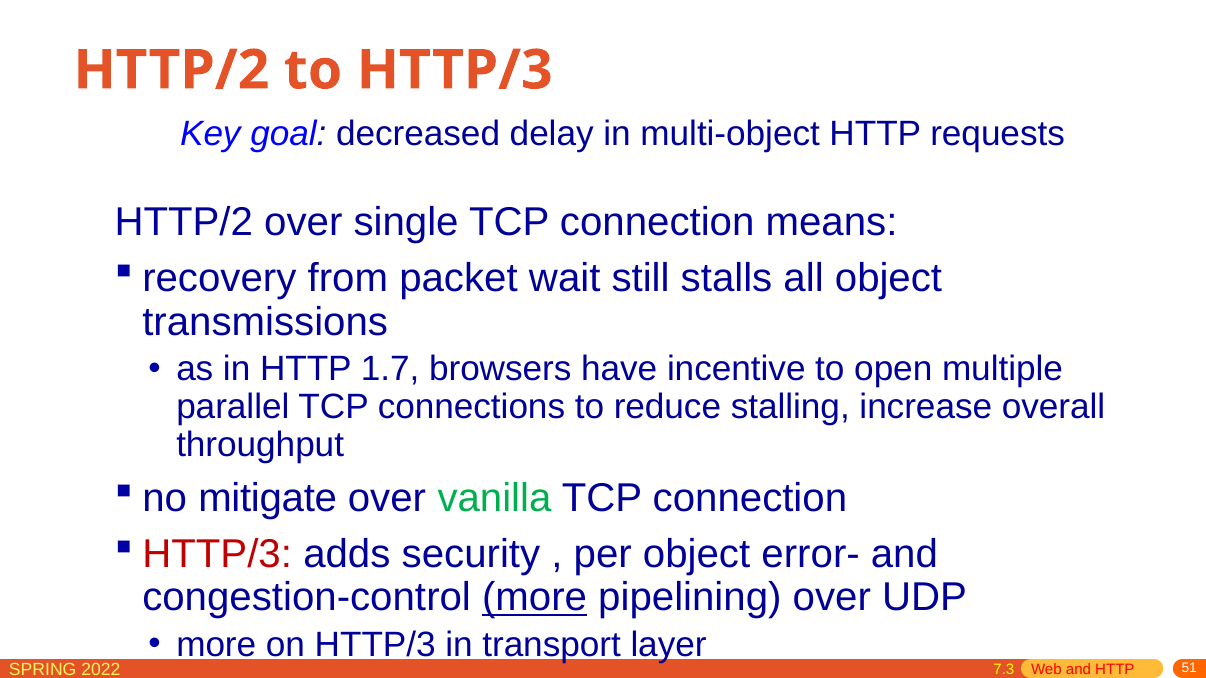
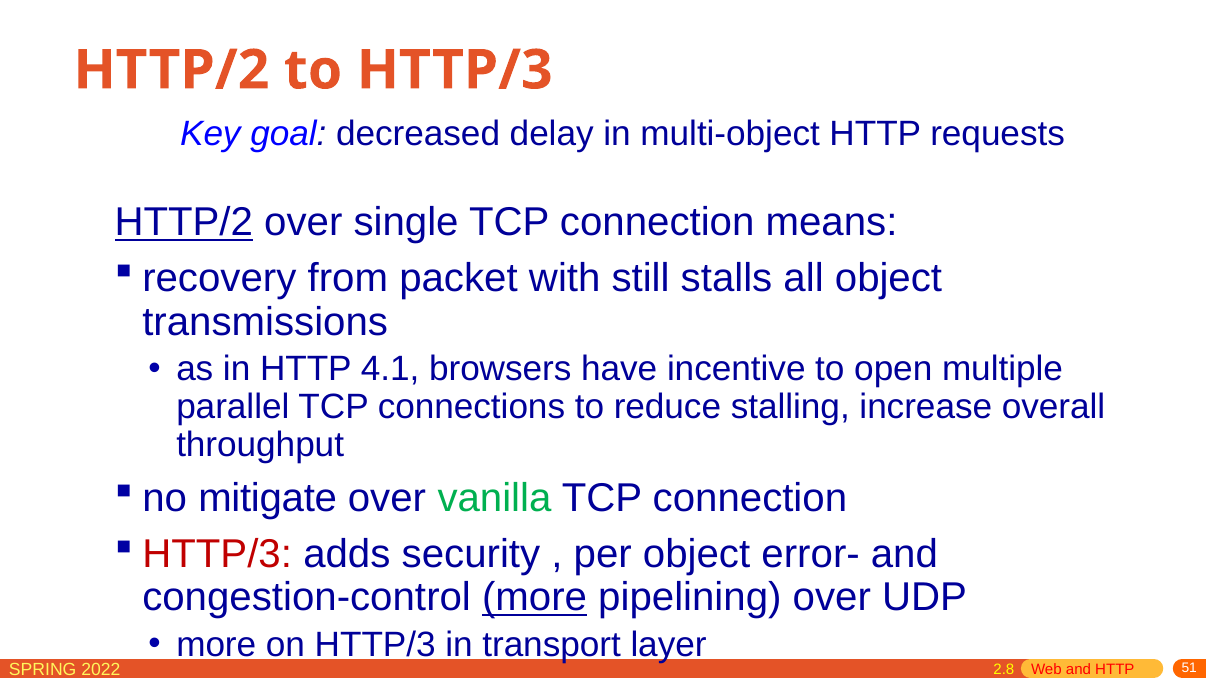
HTTP/2 at (184, 223) underline: none -> present
wait: wait -> with
1.7: 1.7 -> 4.1
7.3: 7.3 -> 2.8
